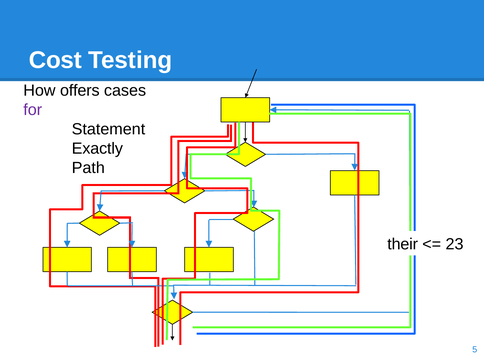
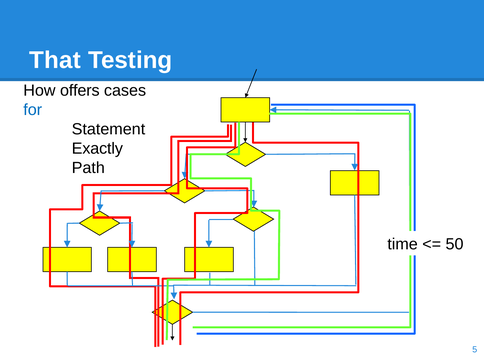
Cost: Cost -> That
for colour: purple -> blue
their: their -> time
23: 23 -> 50
